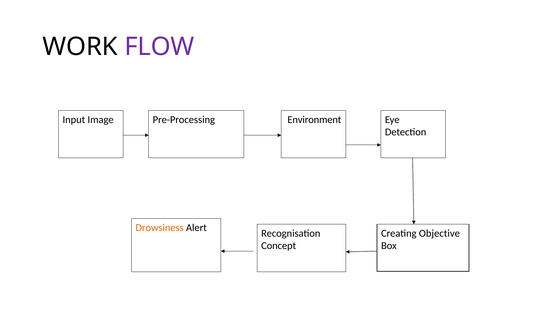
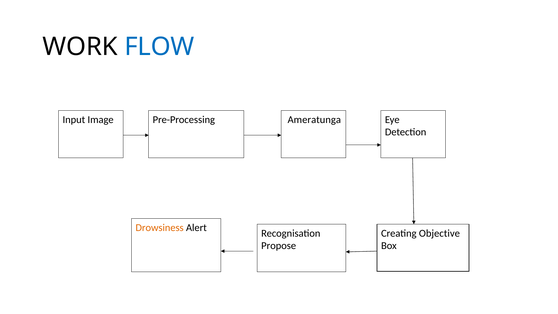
FLOW colour: purple -> blue
Environment: Environment -> Ameratunga
Concept: Concept -> Propose
